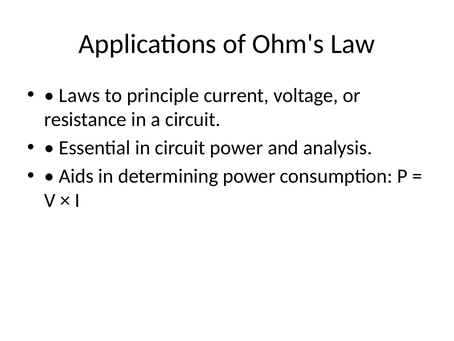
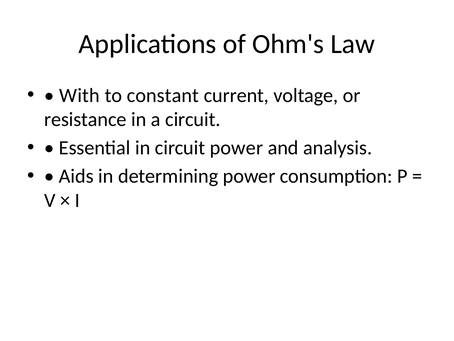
Laws: Laws -> With
principle: principle -> constant
